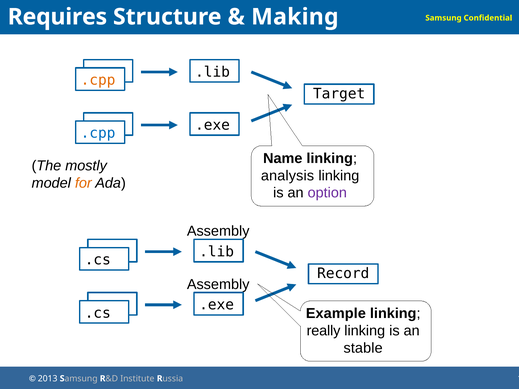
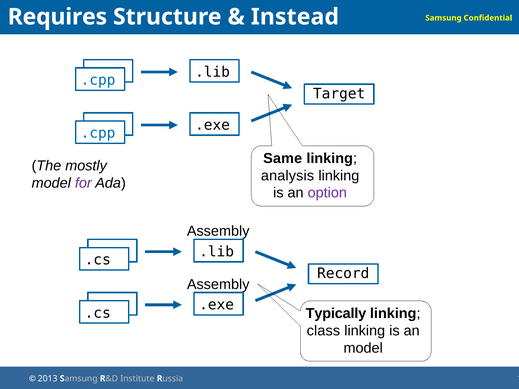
Making: Making -> Instead
.cpp at (98, 80) colour: orange -> blue
Name: Name -> Same
for colour: orange -> purple
Example: Example -> Typically
really: really -> class
stable at (363, 348): stable -> model
